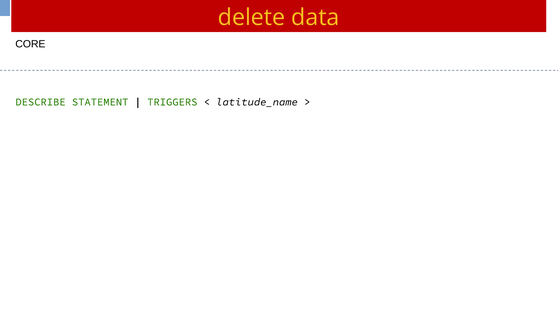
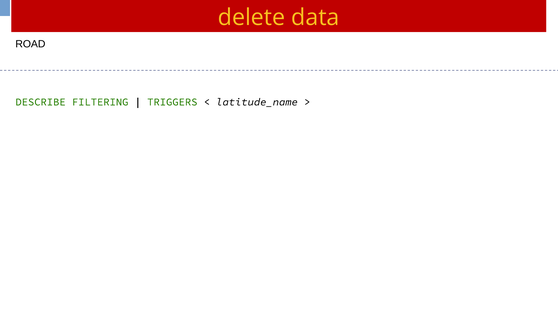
CORE: CORE -> ROAD
STATEMENT: STATEMENT -> FILTERING
